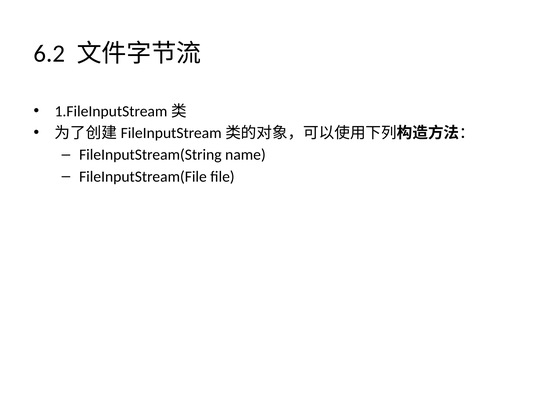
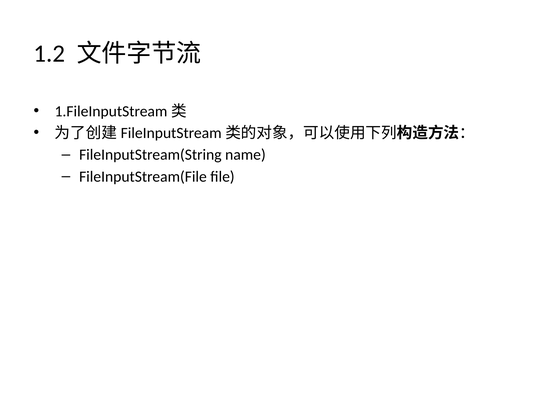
6.2: 6.2 -> 1.2
